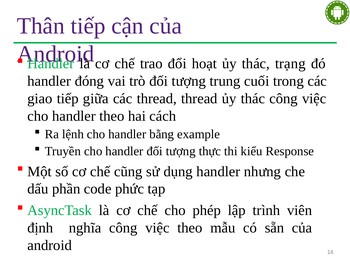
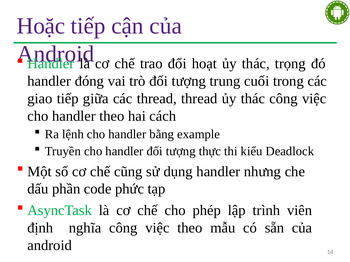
Thân: Thân -> Hoặc
trạng: trạng -> trọng
Response: Response -> Deadlock
